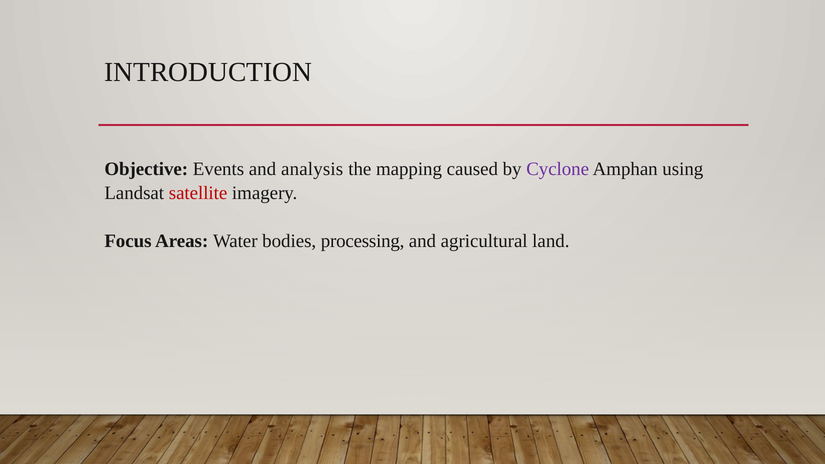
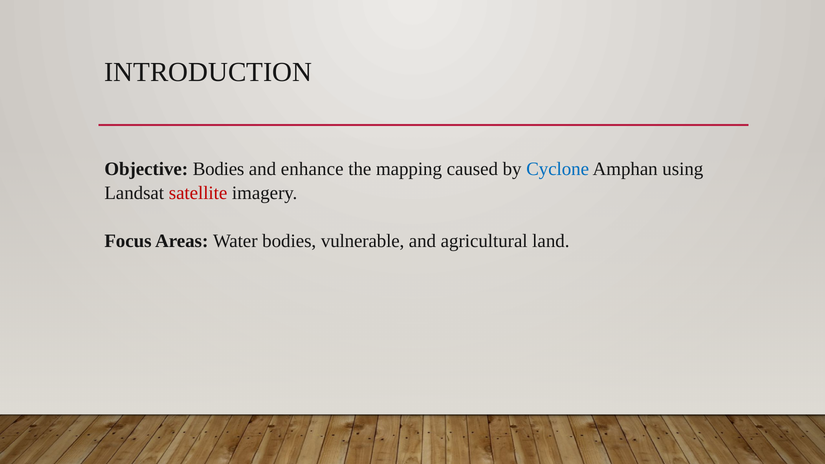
Objective Events: Events -> Bodies
analysis: analysis -> enhance
Cyclone colour: purple -> blue
processing: processing -> vulnerable
